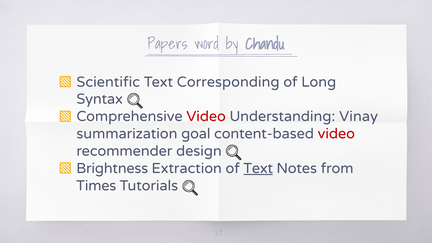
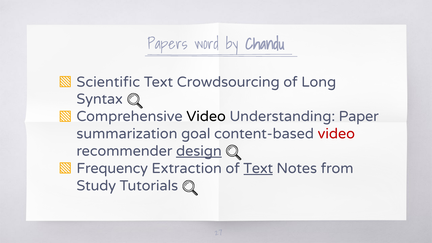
Corresponding: Corresponding -> Crowdsourcing
Video at (206, 117) colour: red -> black
Vinay: Vinay -> Paper
design underline: none -> present
Brightness: Brightness -> Frequency
Times: Times -> Study
